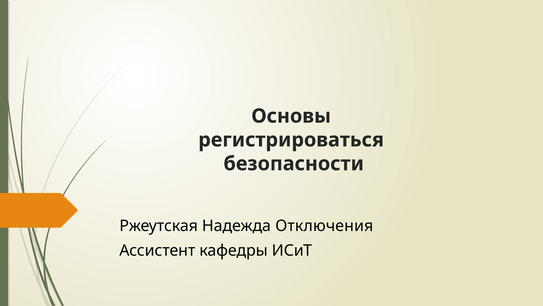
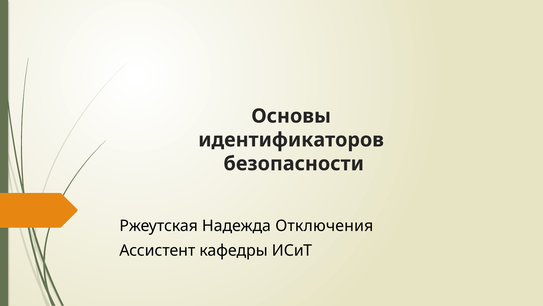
регистрироваться: регистрироваться -> идентификаторов
